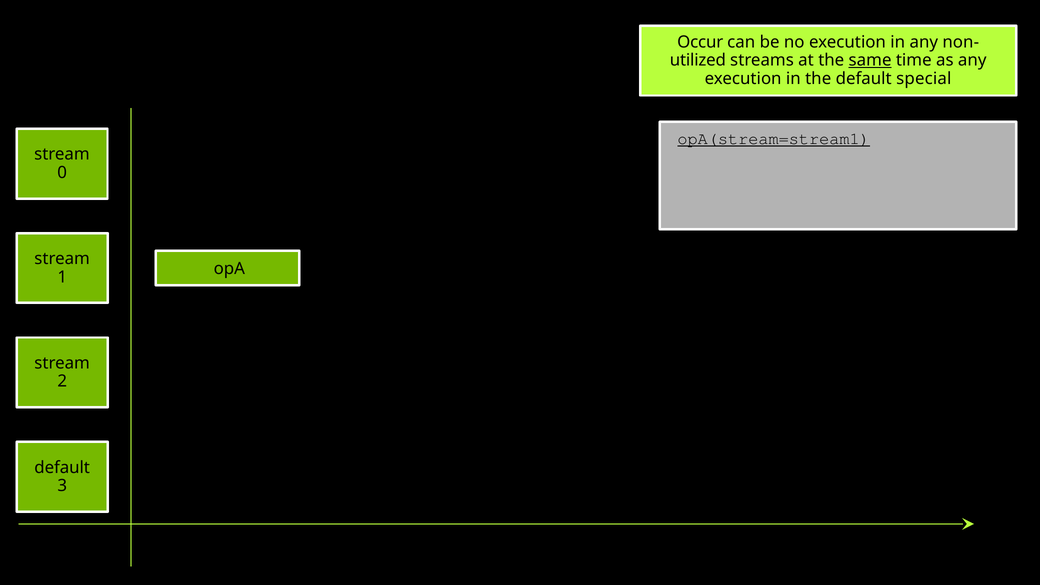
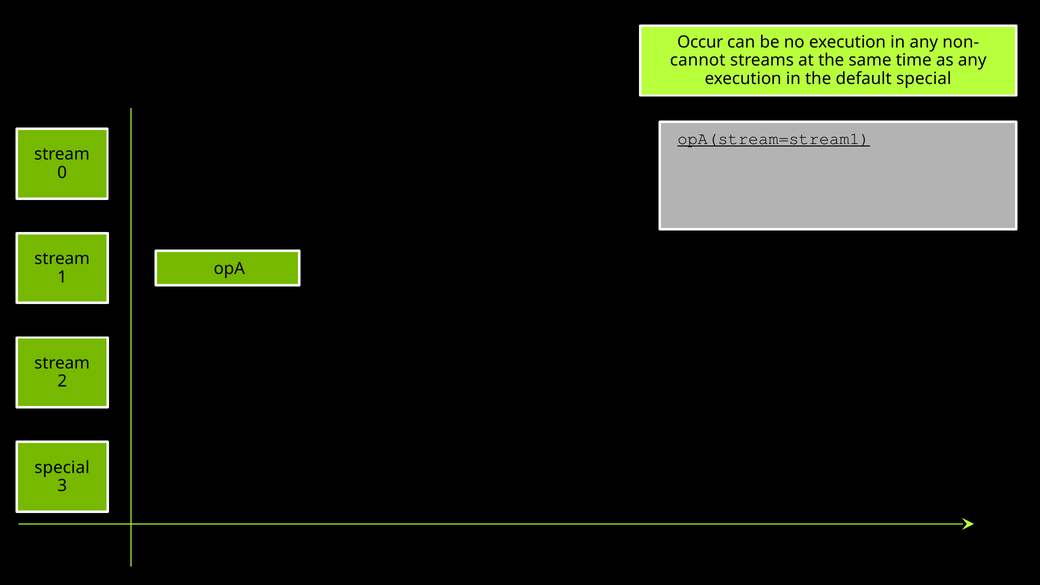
utilized: utilized -> cannot
same underline: present -> none
default at (62, 468): default -> special
